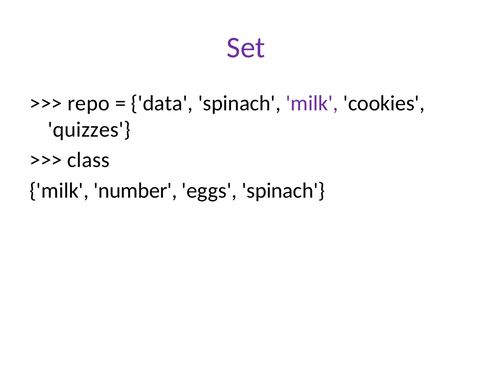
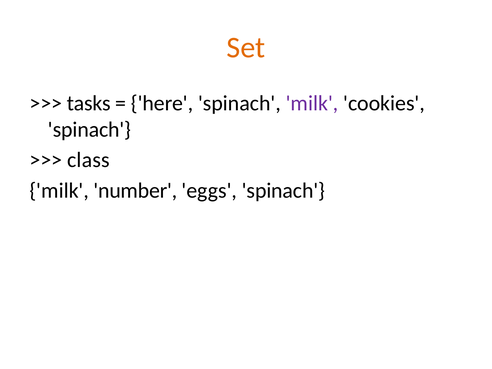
Set colour: purple -> orange
repo: repo -> tasks
data: data -> here
quizzes at (89, 129): quizzes -> spinach
